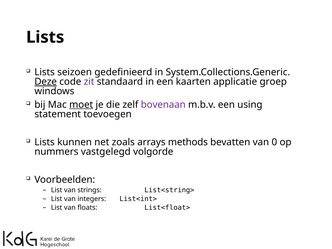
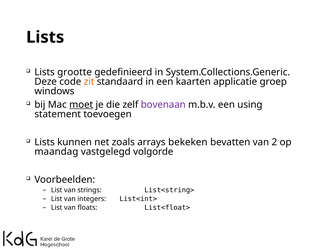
seizoen: seizoen -> grootte
Deze underline: present -> none
zit colour: purple -> orange
methods: methods -> bekeken
0: 0 -> 2
nummers: nummers -> maandag
